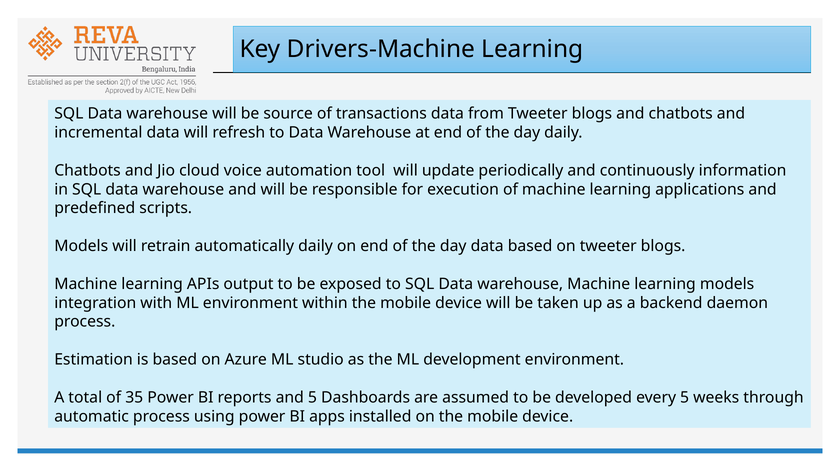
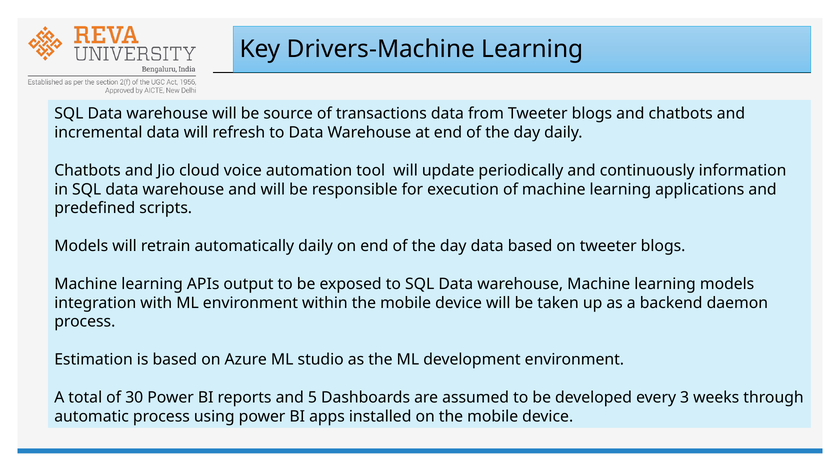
35: 35 -> 30
every 5: 5 -> 3
